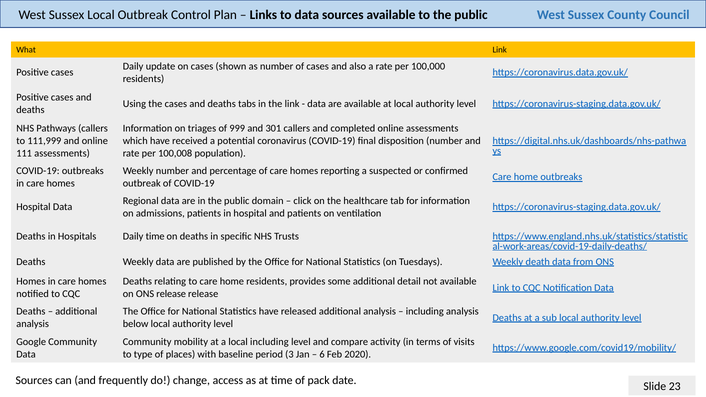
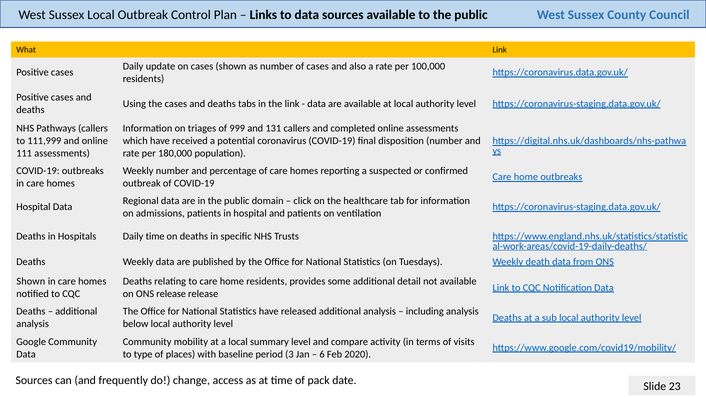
301: 301 -> 131
100,008: 100,008 -> 180,000
Homes at (31, 282): Homes -> Shown
local including: including -> summary
